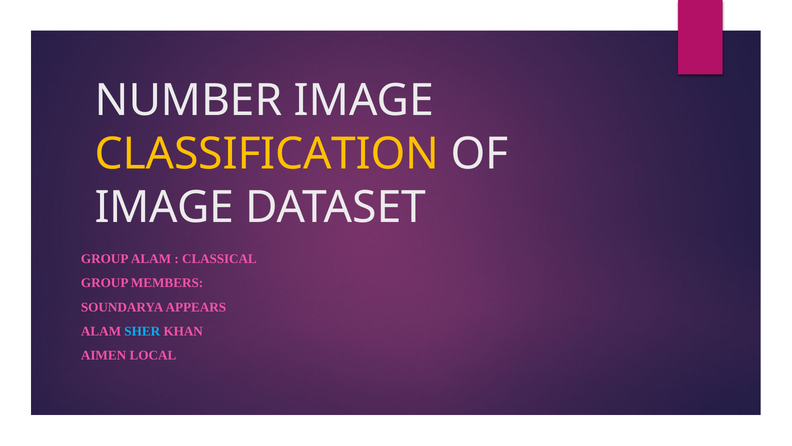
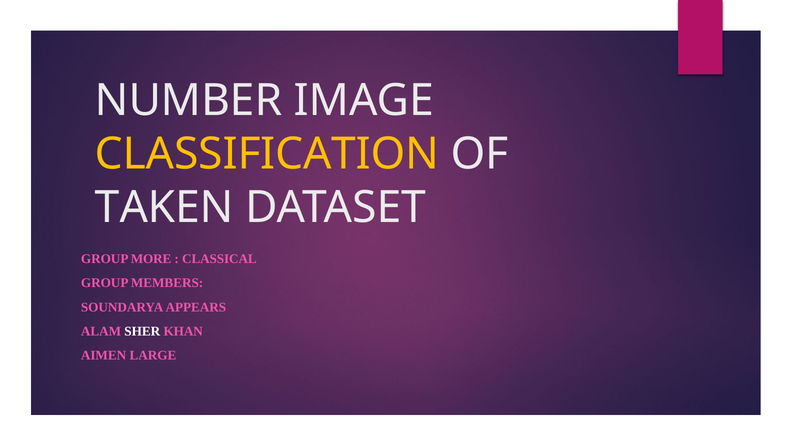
IMAGE at (164, 207): IMAGE -> TAKEN
GROUP ALAM: ALAM -> MORE
SHER colour: light blue -> white
LOCAL: LOCAL -> LARGE
